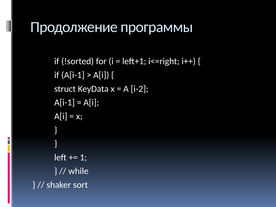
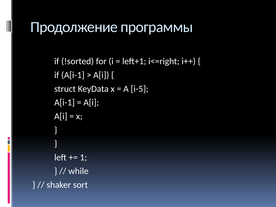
i-2: i-2 -> i-5
